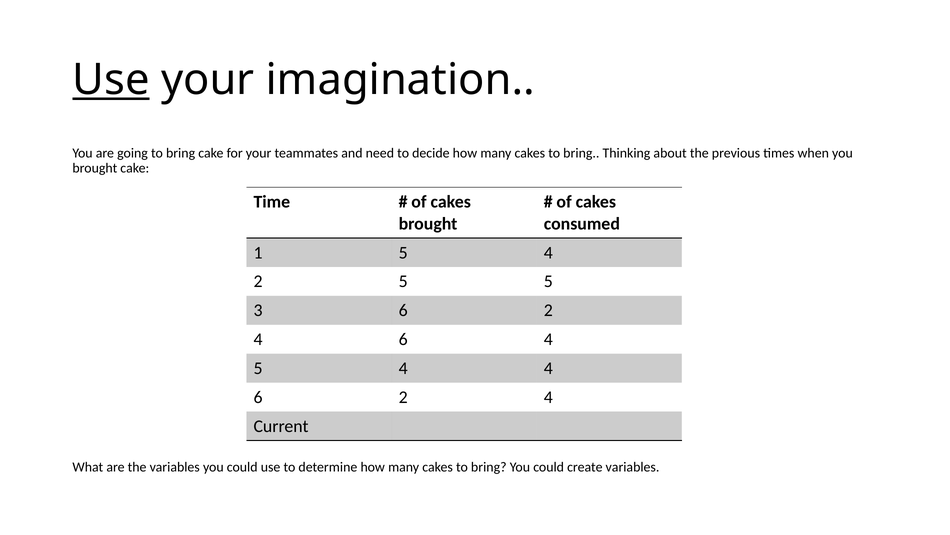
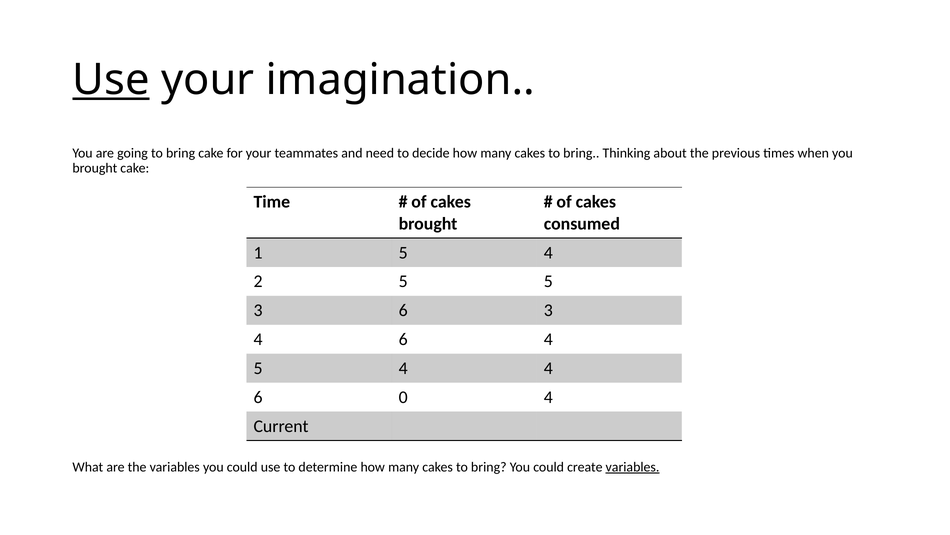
3 6 2: 2 -> 3
2 at (403, 397): 2 -> 0
variables at (633, 466) underline: none -> present
